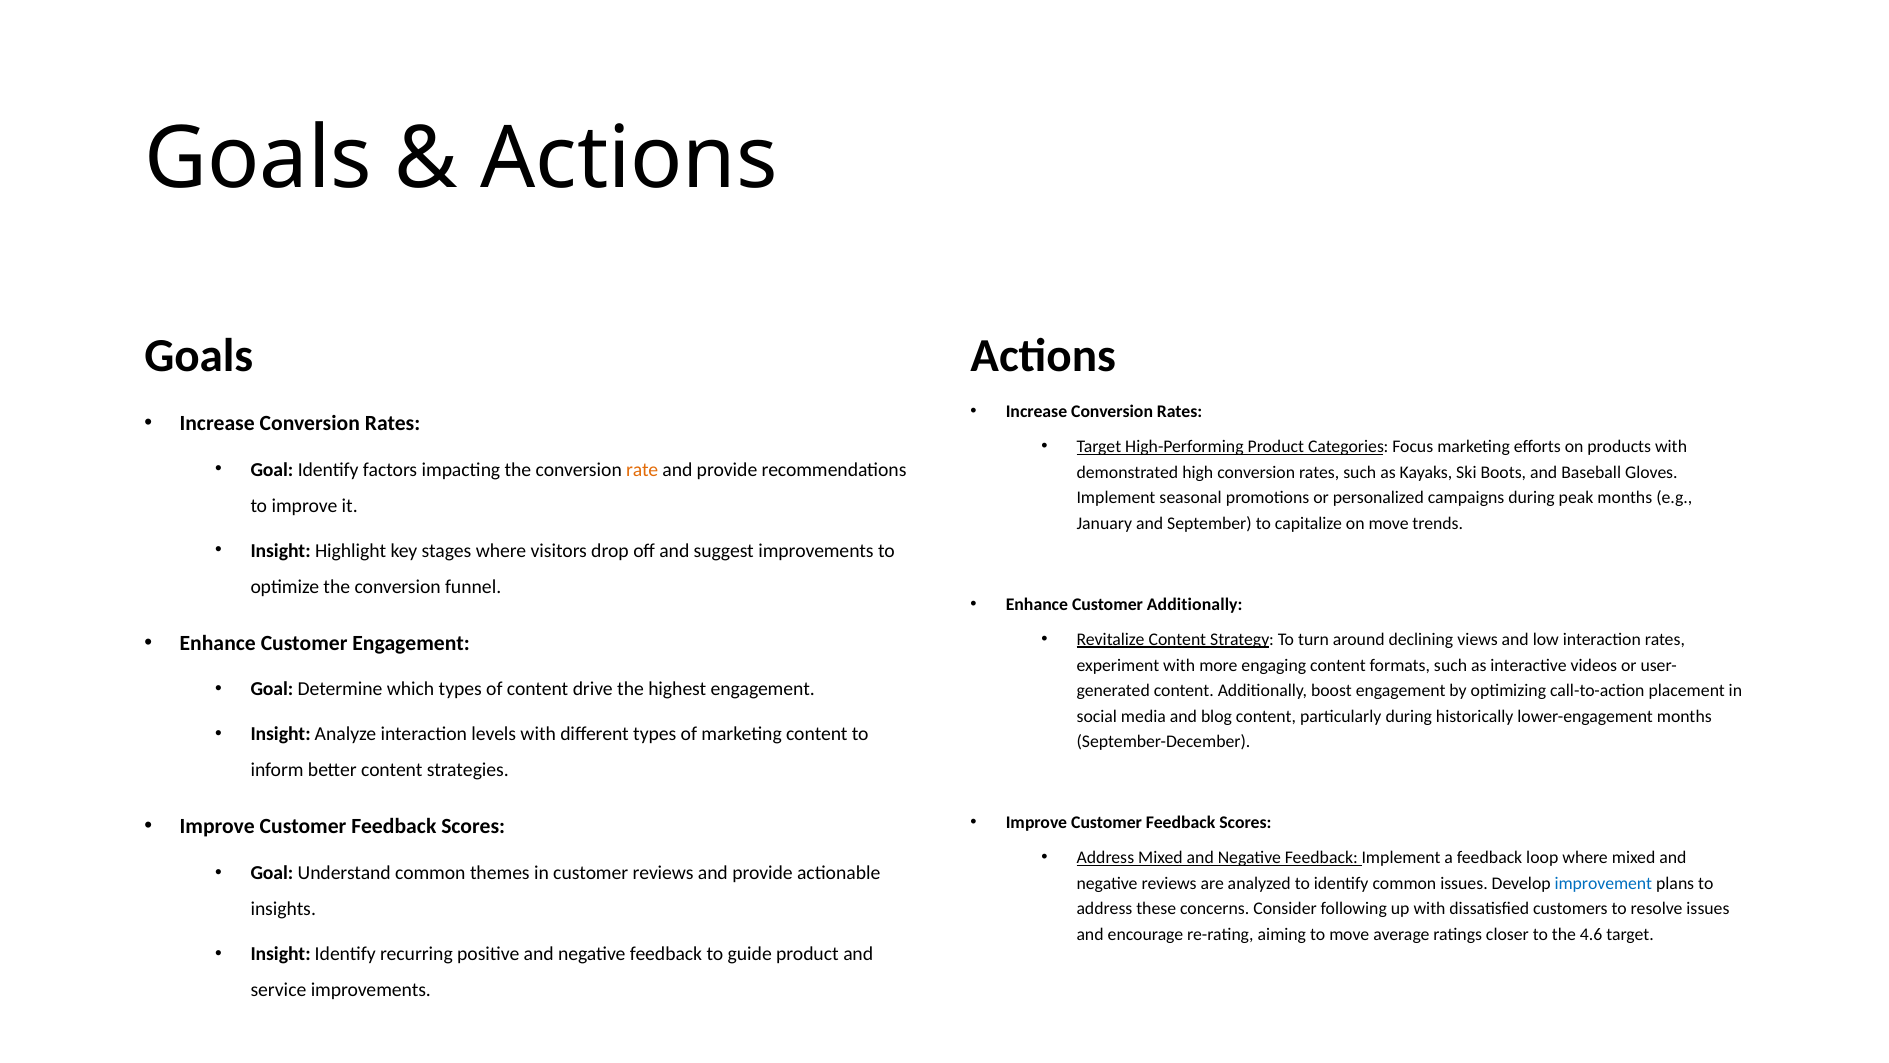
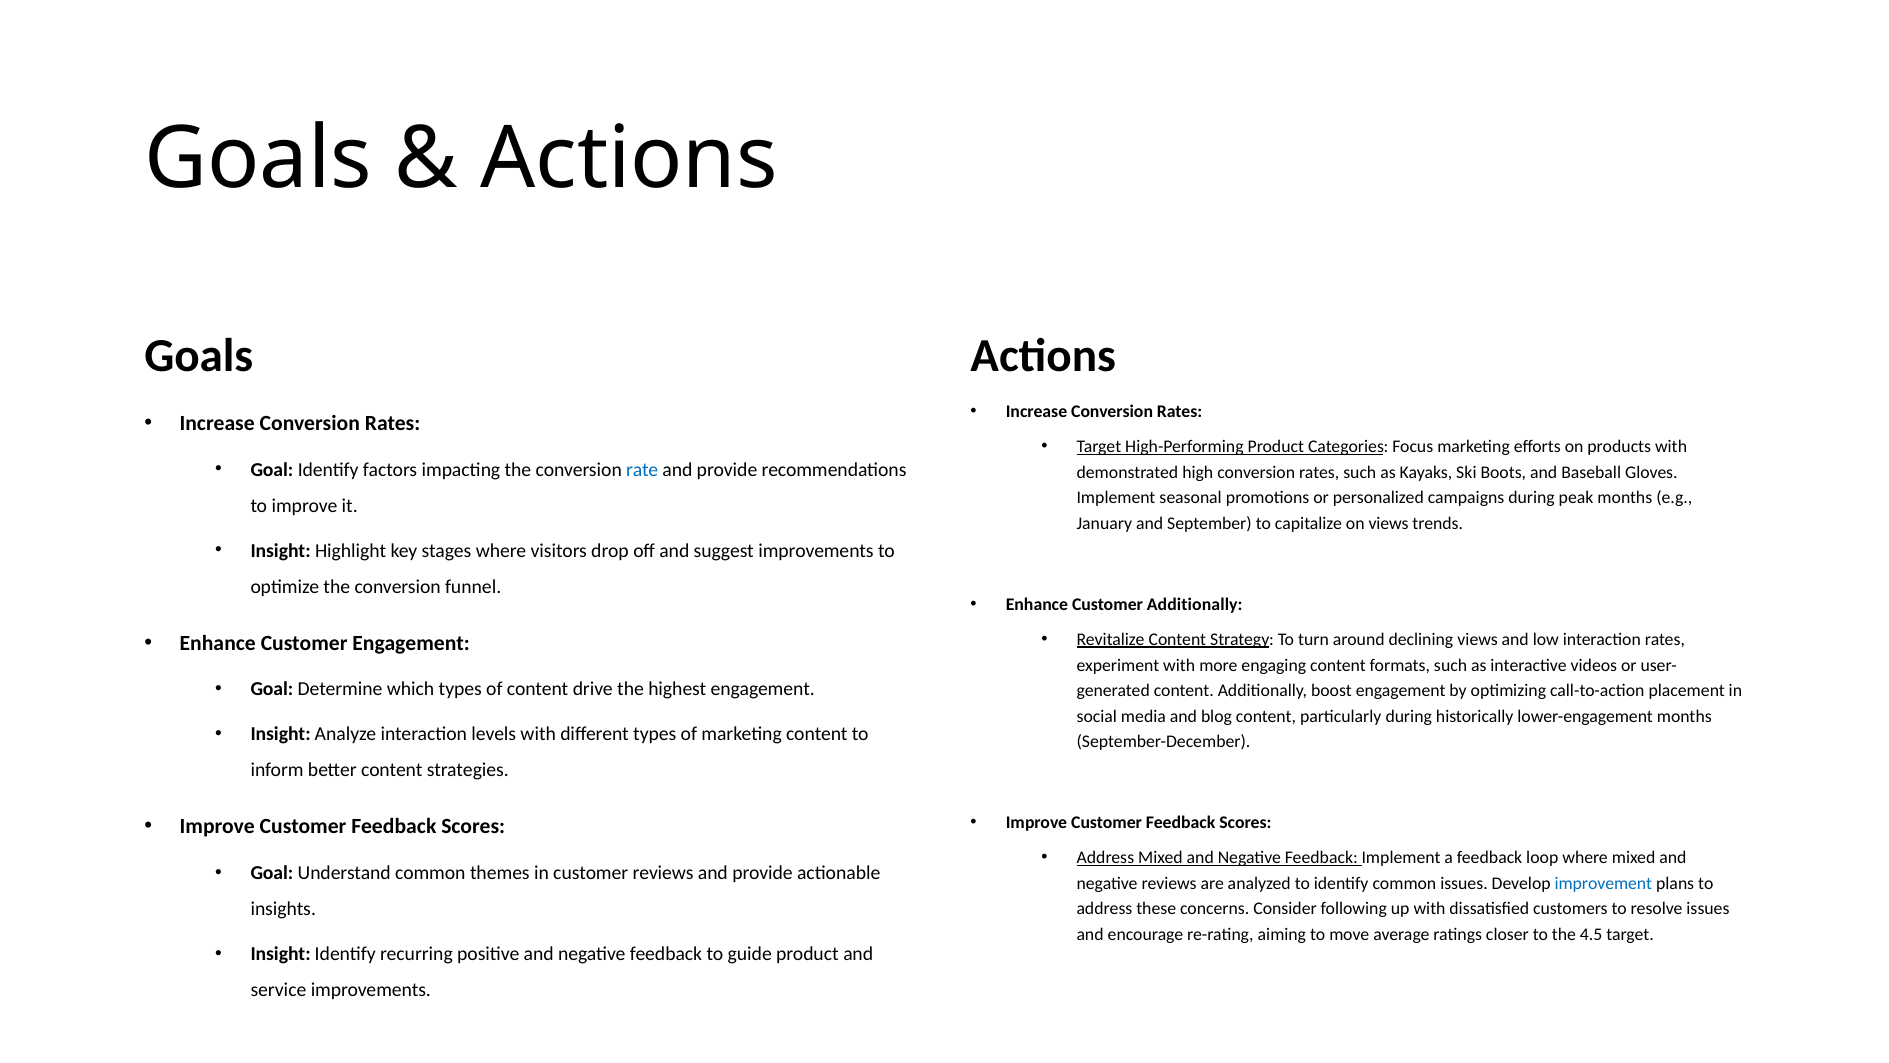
rate colour: orange -> blue
on move: move -> views
4.6: 4.6 -> 4.5
